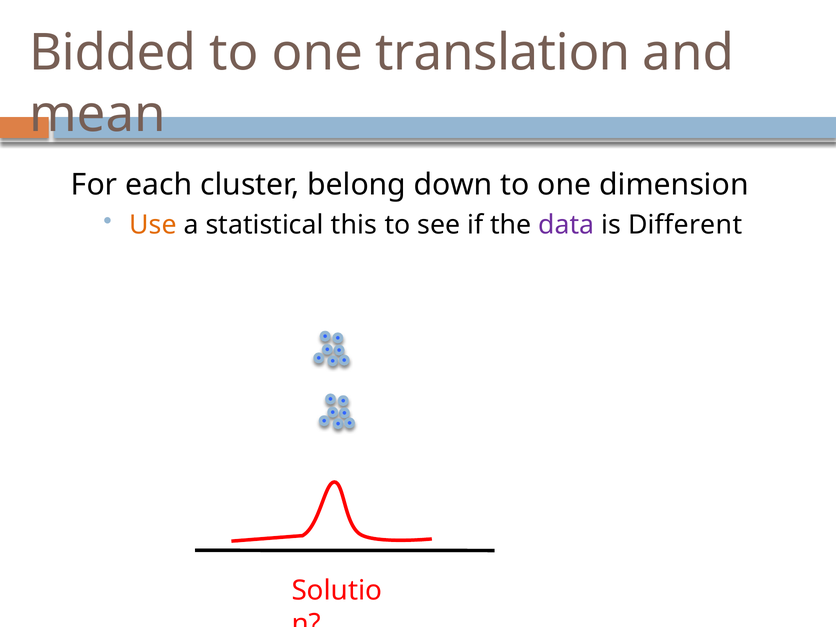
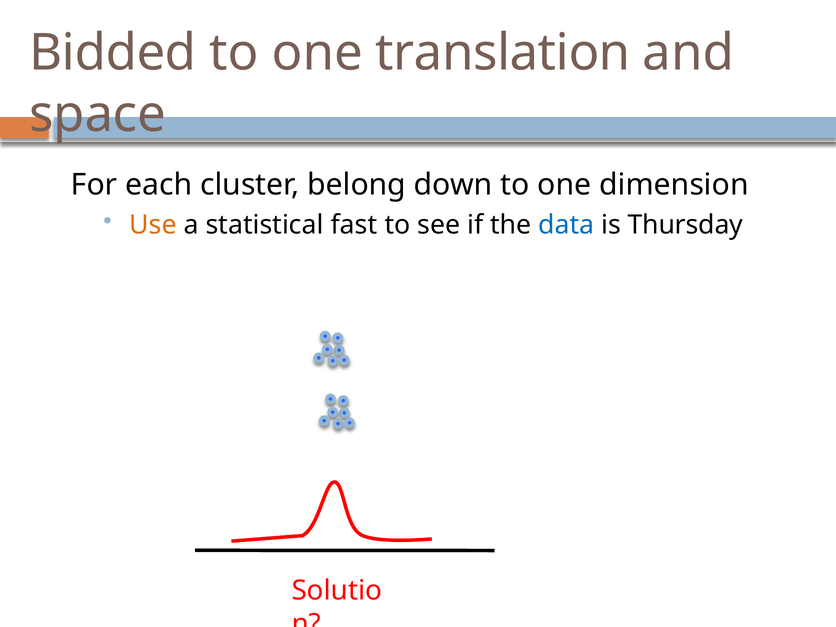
mean: mean -> space
this: this -> fast
data colour: purple -> blue
Different: Different -> Thursday
